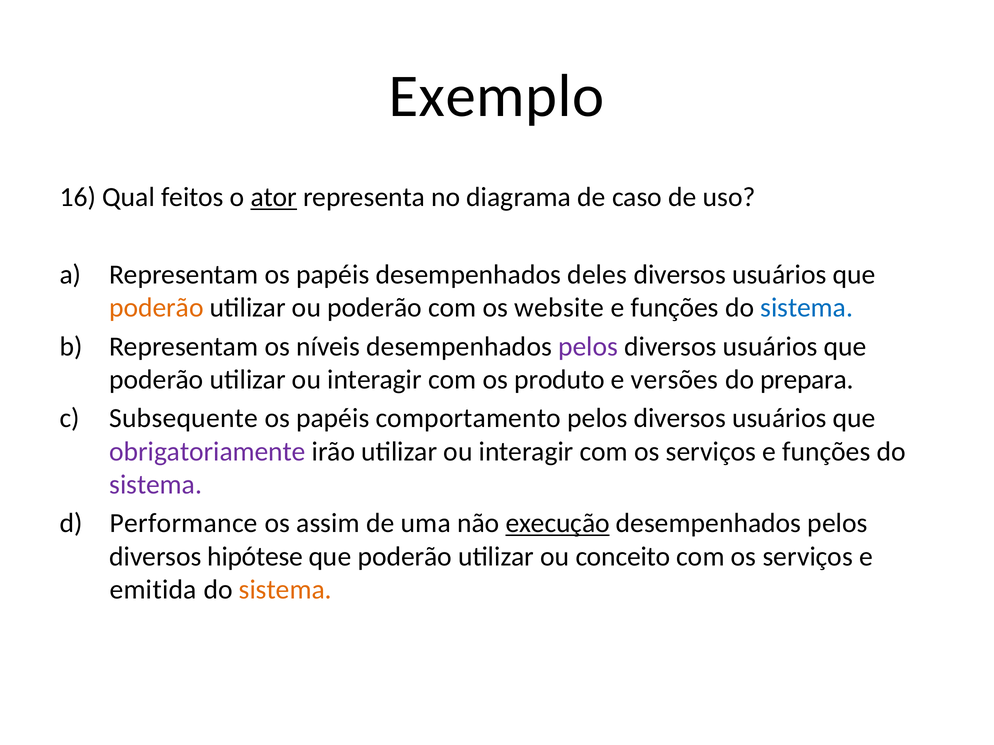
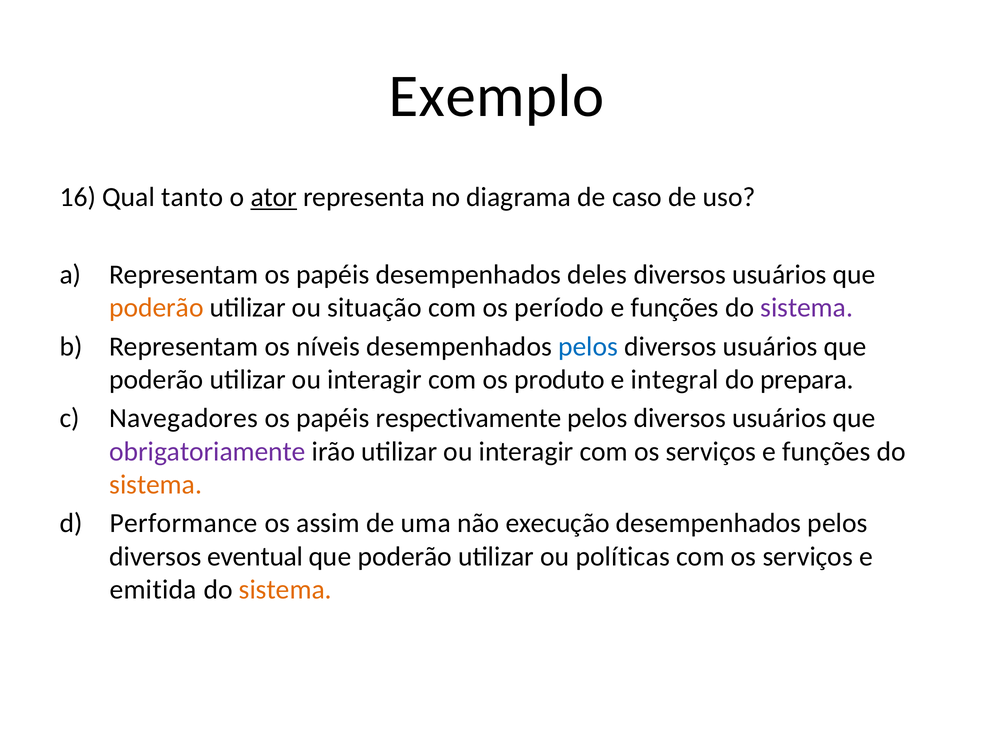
feitos: feitos -> tanto
ou poderão: poderão -> situação
website: website -> período
sistema at (807, 308) colour: blue -> purple
pelos at (588, 347) colour: purple -> blue
versões: versões -> integral
Subsequente: Subsequente -> Navegadores
comportamento: comportamento -> respectivamente
sistema at (156, 485) colour: purple -> orange
execução underline: present -> none
hipótese: hipótese -> eventual
conceito: conceito -> políticas
